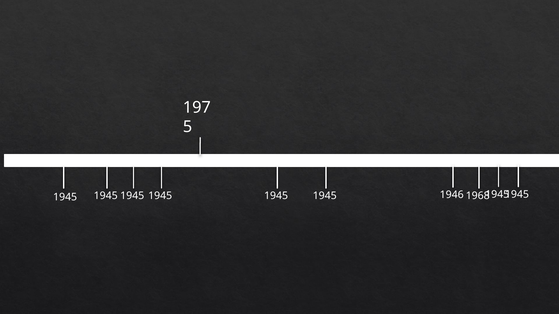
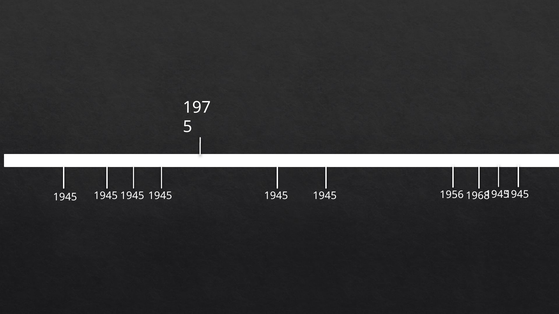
1946: 1946 -> 1956
